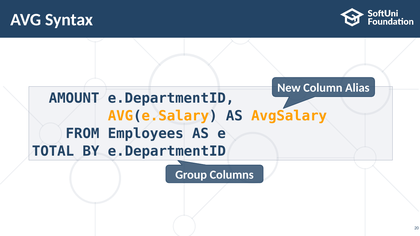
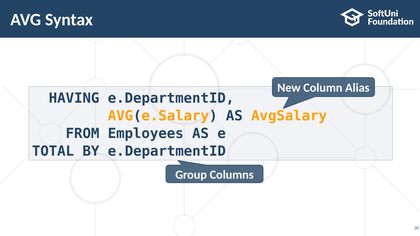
AMOUNT: AMOUNT -> HAVING
